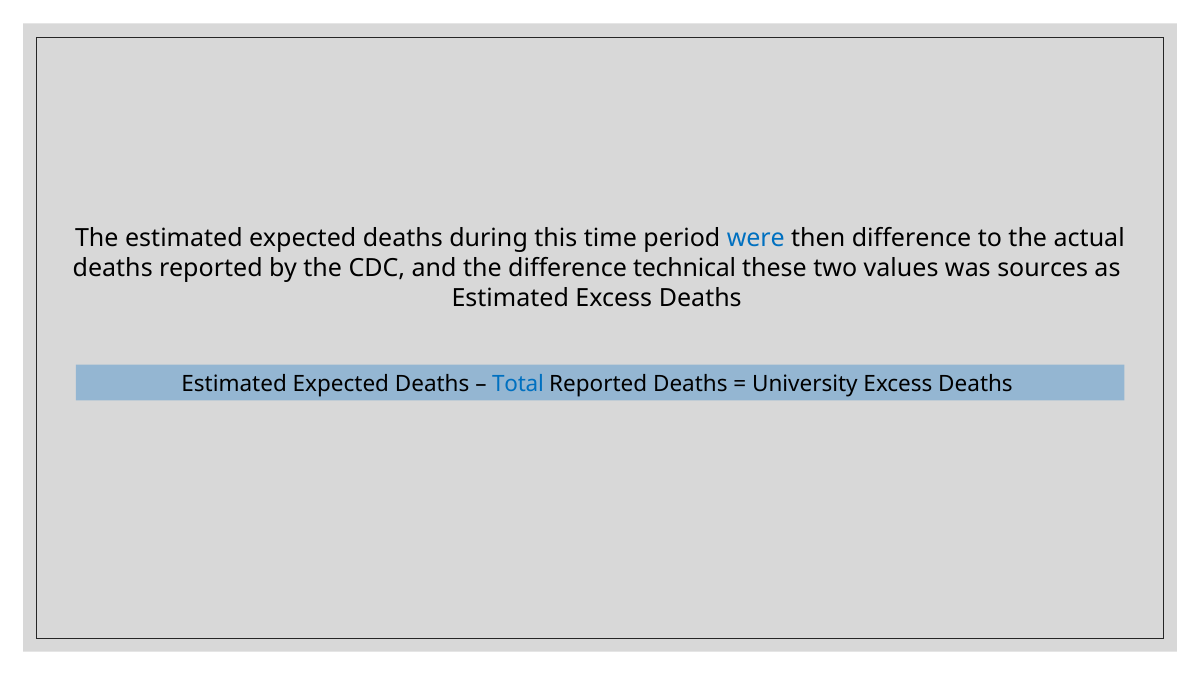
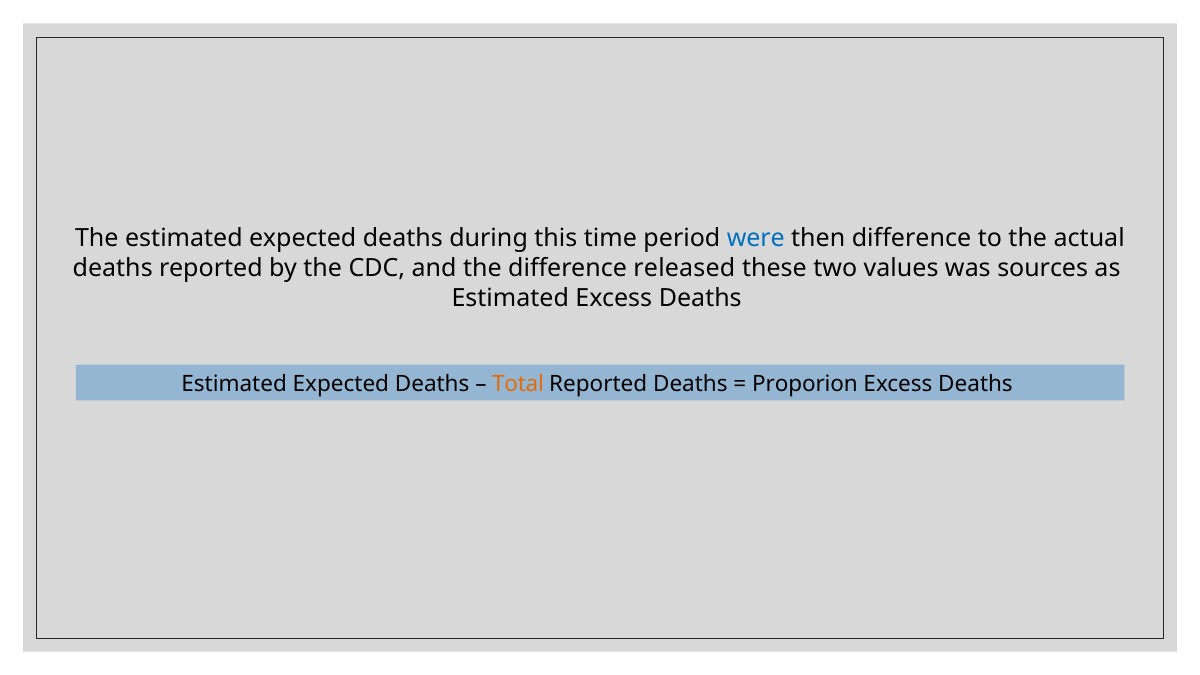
technical: technical -> released
Total colour: blue -> orange
University: University -> Proporion
